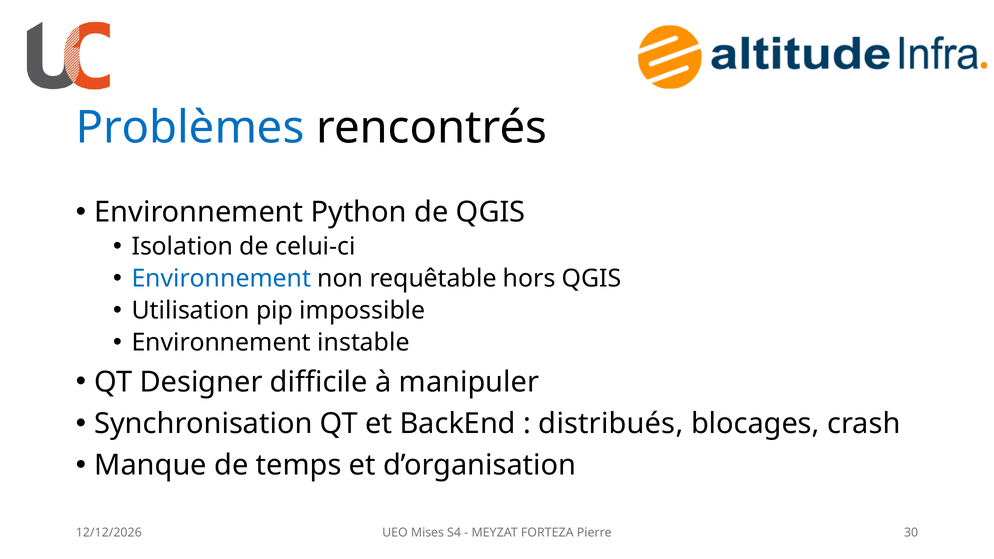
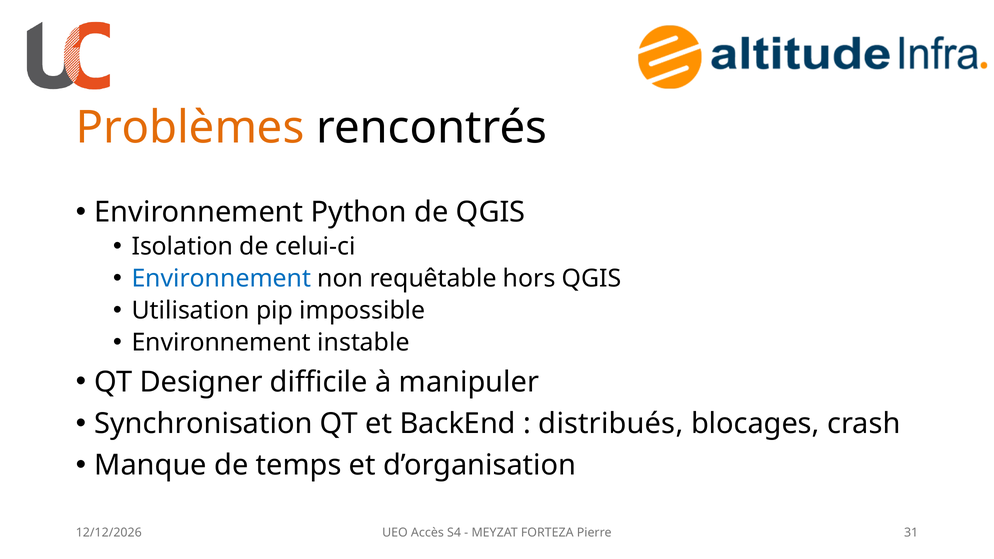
Problèmes colour: blue -> orange
Mises: Mises -> Accès
30: 30 -> 31
